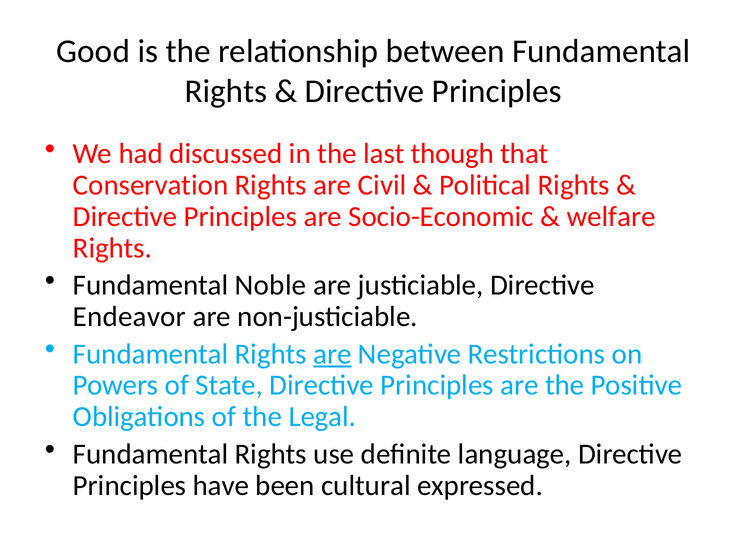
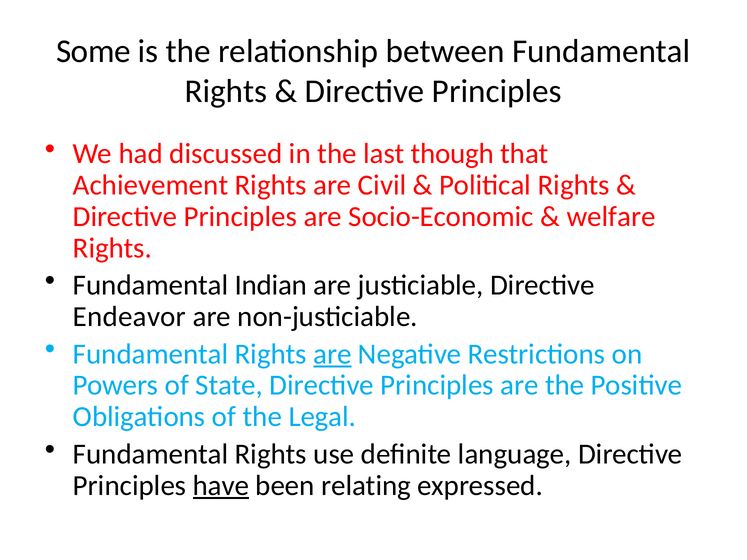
Good: Good -> Some
Conservation: Conservation -> Achievement
Noble: Noble -> Indian
have underline: none -> present
cultural: cultural -> relating
